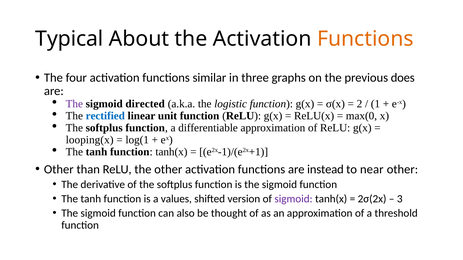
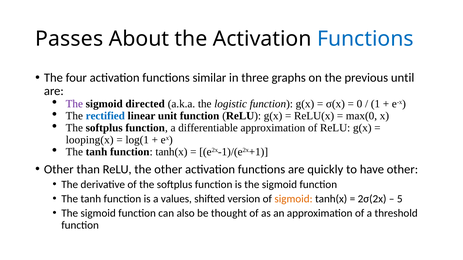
Typical: Typical -> Passes
Functions at (365, 39) colour: orange -> blue
does: does -> until
2: 2 -> 0
instead: instead -> quickly
near: near -> have
sigmoid at (294, 199) colour: purple -> orange
3: 3 -> 5
